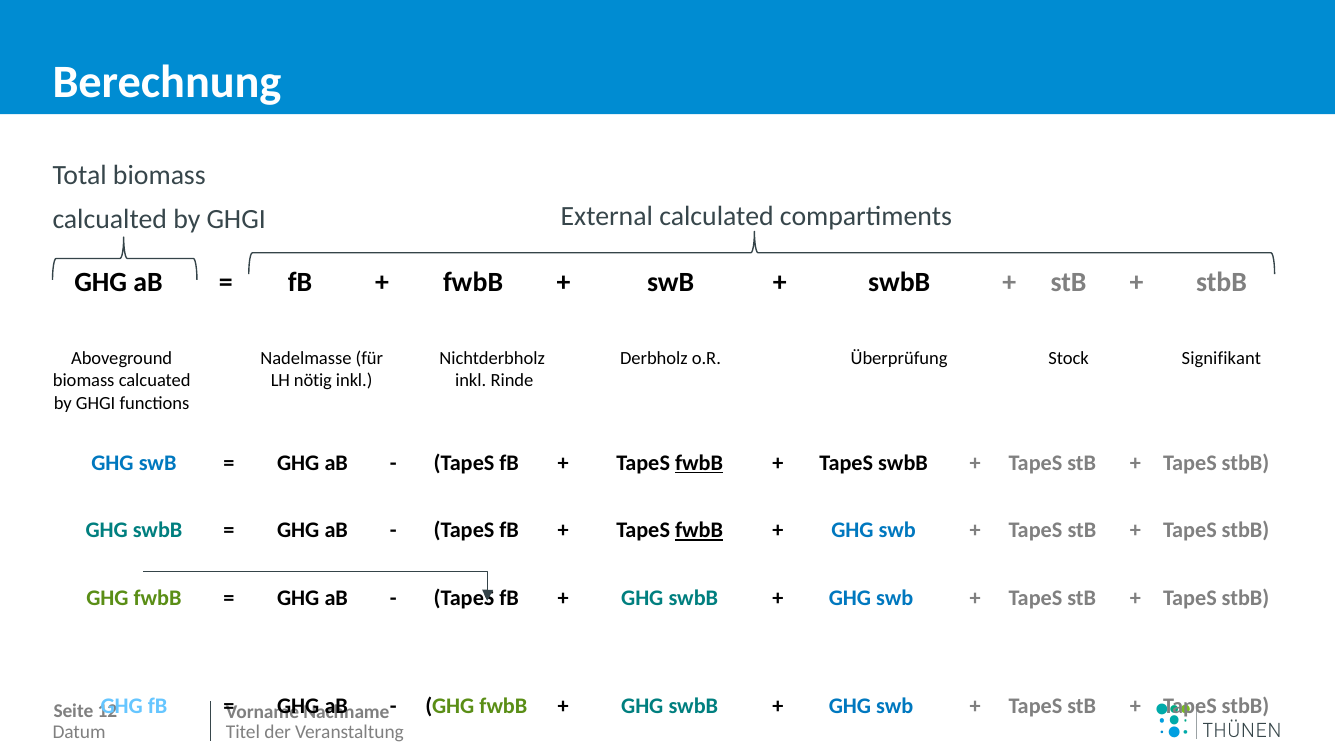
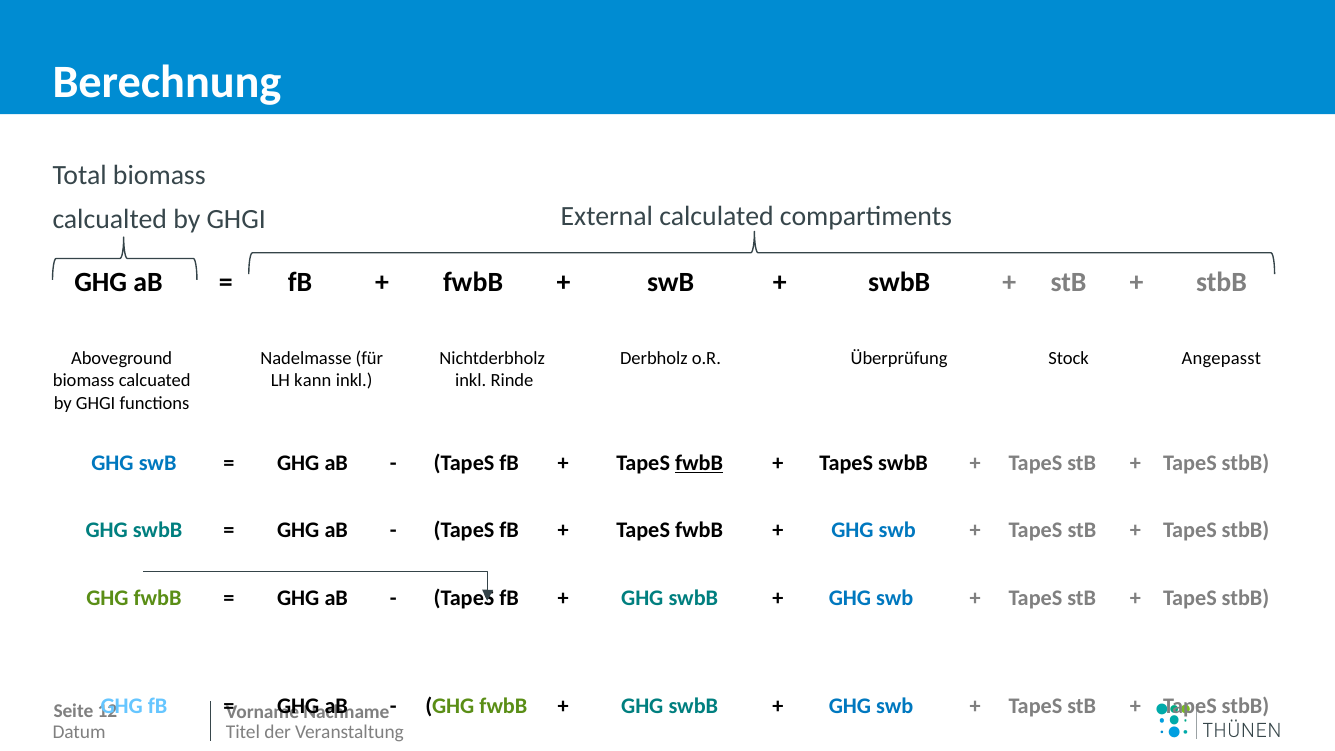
Signifikant: Signifikant -> Angepasst
nötig: nötig -> kann
fwbB at (699, 530) underline: present -> none
